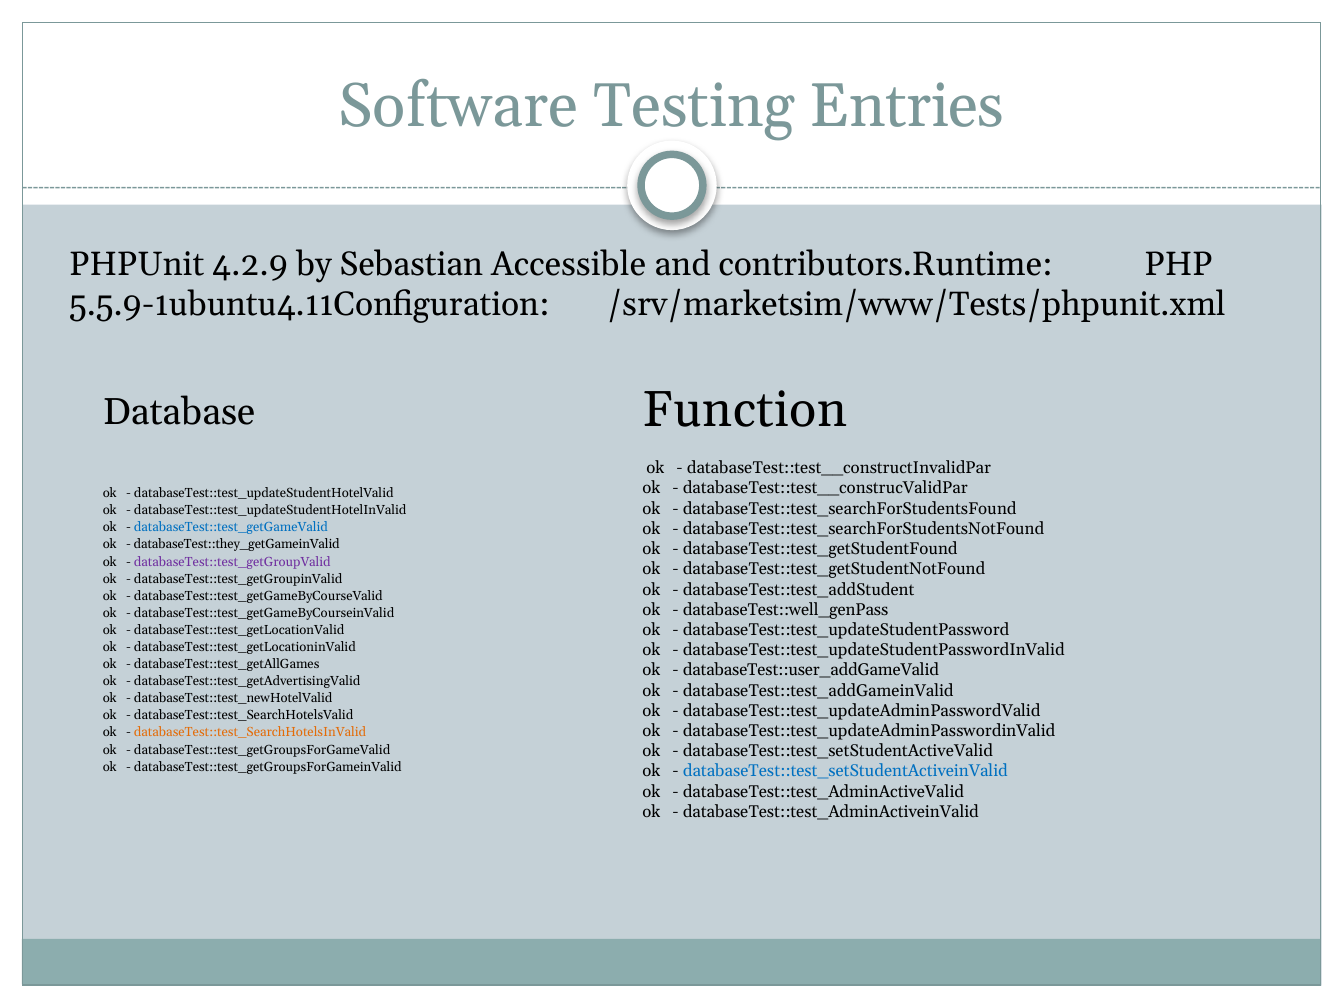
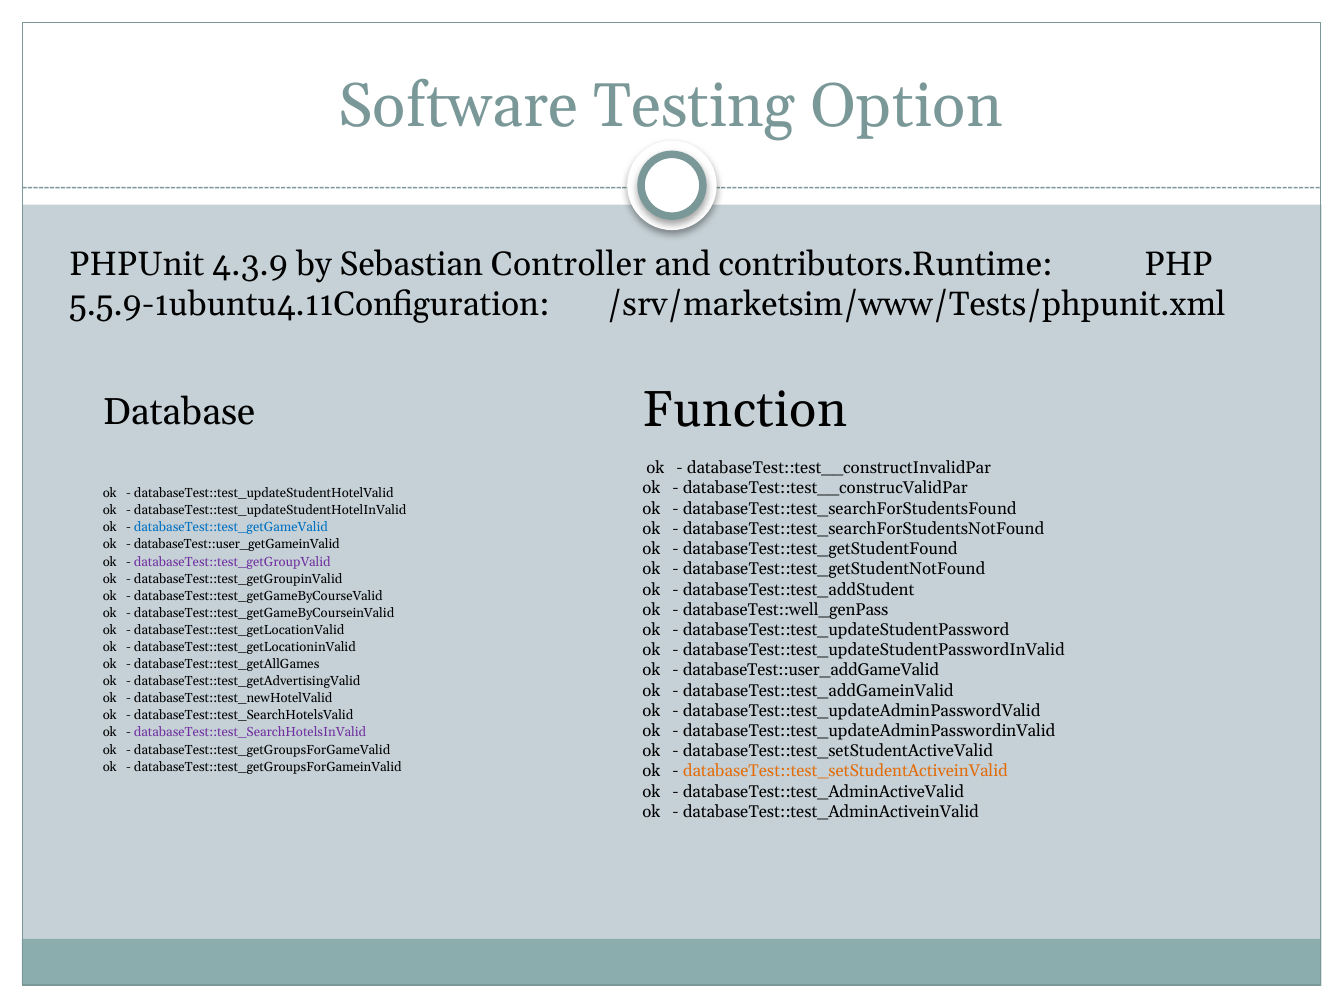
Entries: Entries -> Option
4.2.9: 4.2.9 -> 4.3.9
Accessible: Accessible -> Controller
databaseTest::they_getGameinValid: databaseTest::they_getGameinValid -> databaseTest::user_getGameinValid
databaseTest::test_SearchHotelsInValid colour: orange -> purple
databaseTest::test_setStudentActiveinValid colour: blue -> orange
